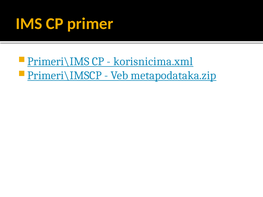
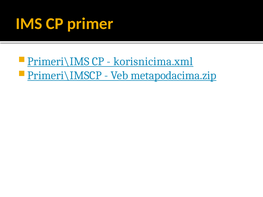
metapodataka.zip: metapodataka.zip -> metapodacima.zip
